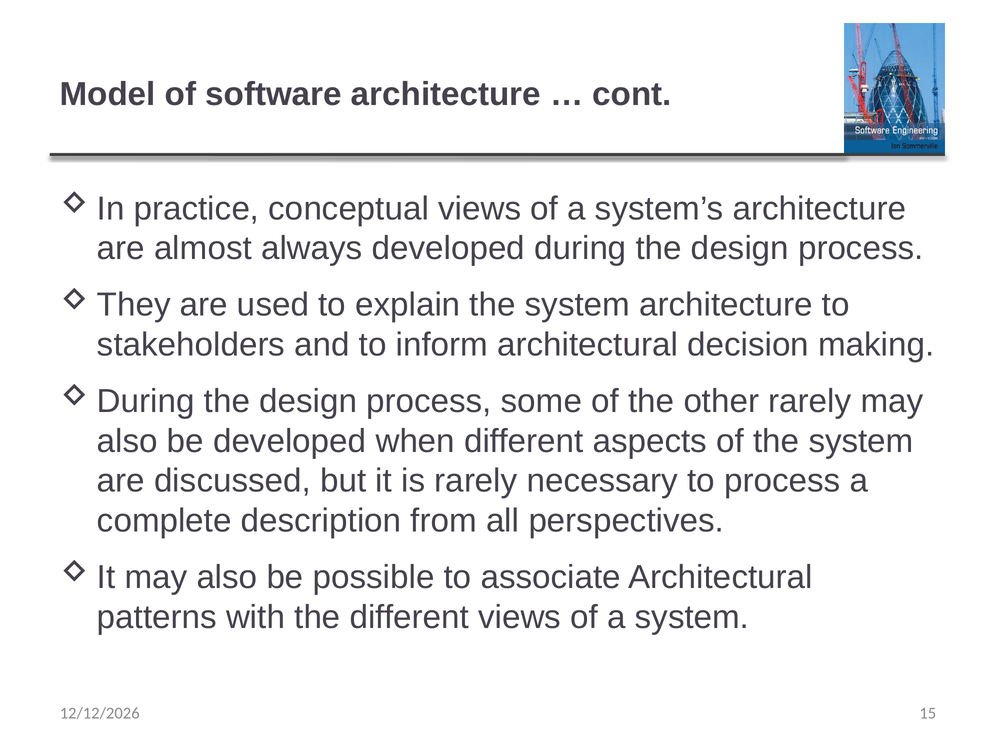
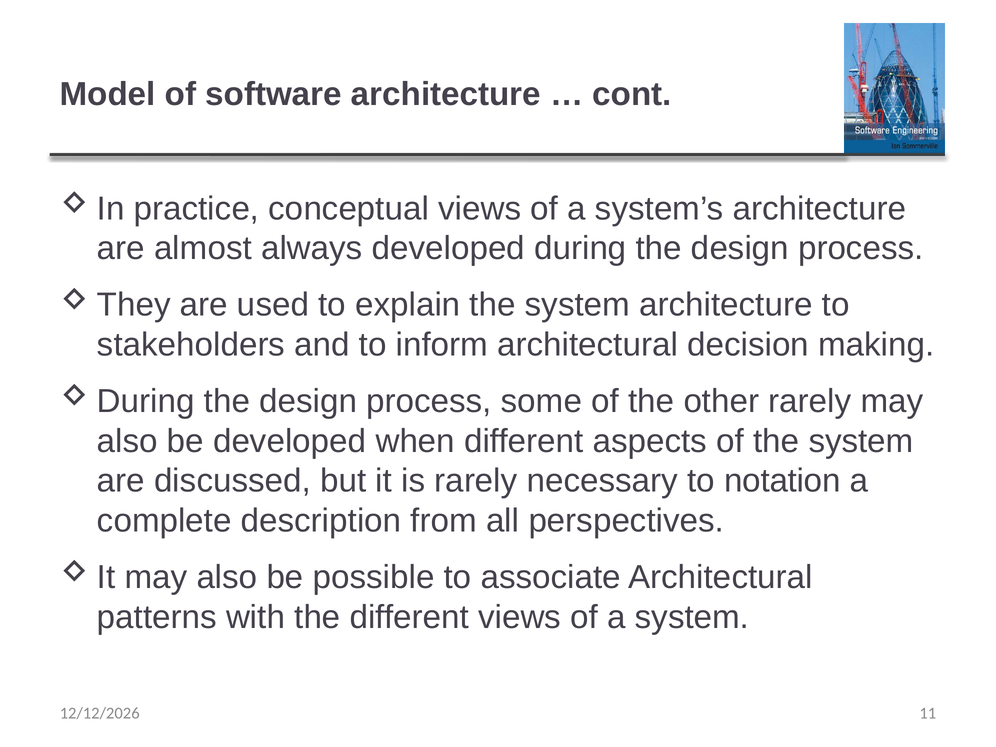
to process: process -> notation
15: 15 -> 11
